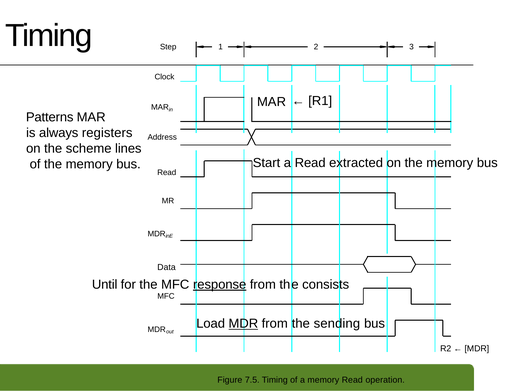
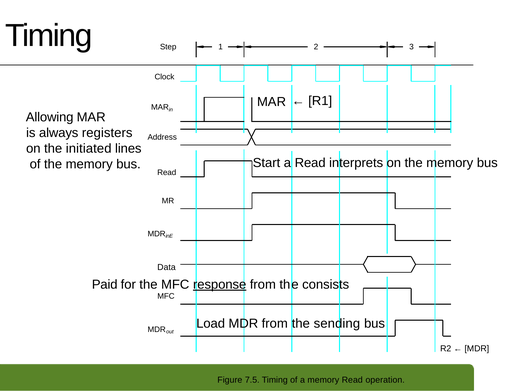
Patterns: Patterns -> Allowing
scheme: scheme -> initiated
extracted: extracted -> interprets
Until: Until -> Paid
MDR at (243, 323) underline: present -> none
